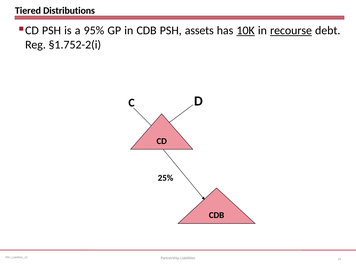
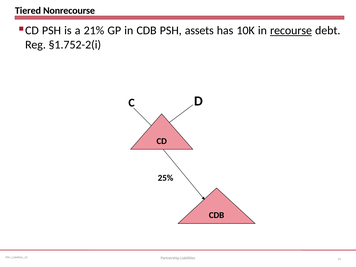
Distributions: Distributions -> Nonrecourse
95%: 95% -> 21%
10K underline: present -> none
